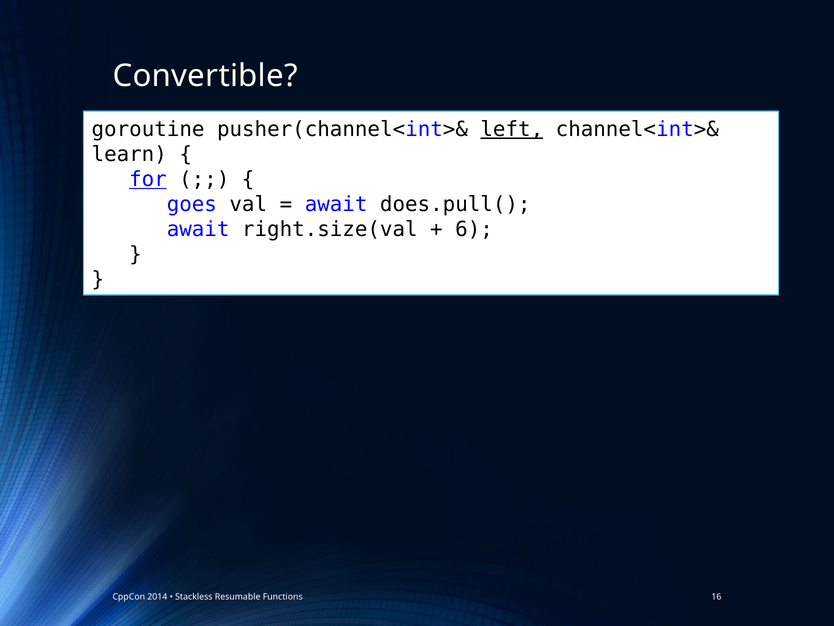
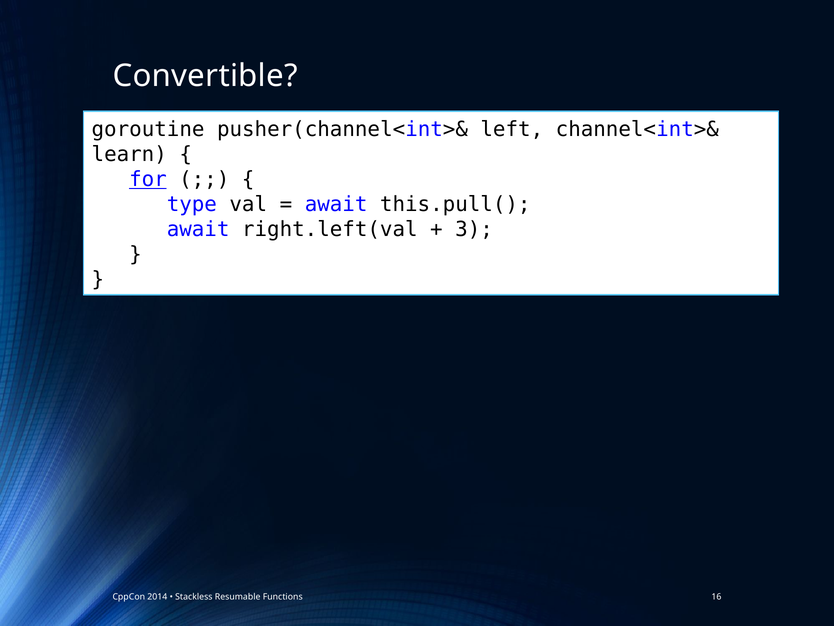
left underline: present -> none
goes: goes -> type
does.pull(: does.pull( -> this.pull(
right.size(val: right.size(val -> right.left(val
6: 6 -> 3
